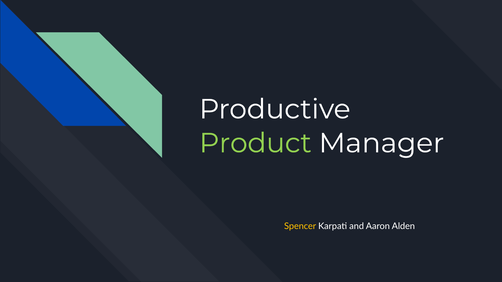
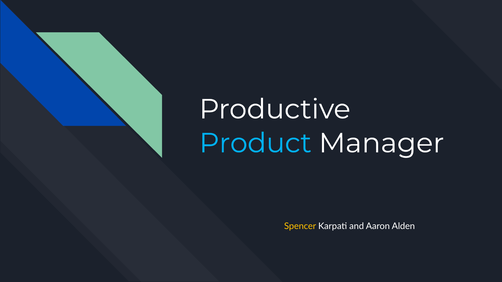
Product colour: light green -> light blue
